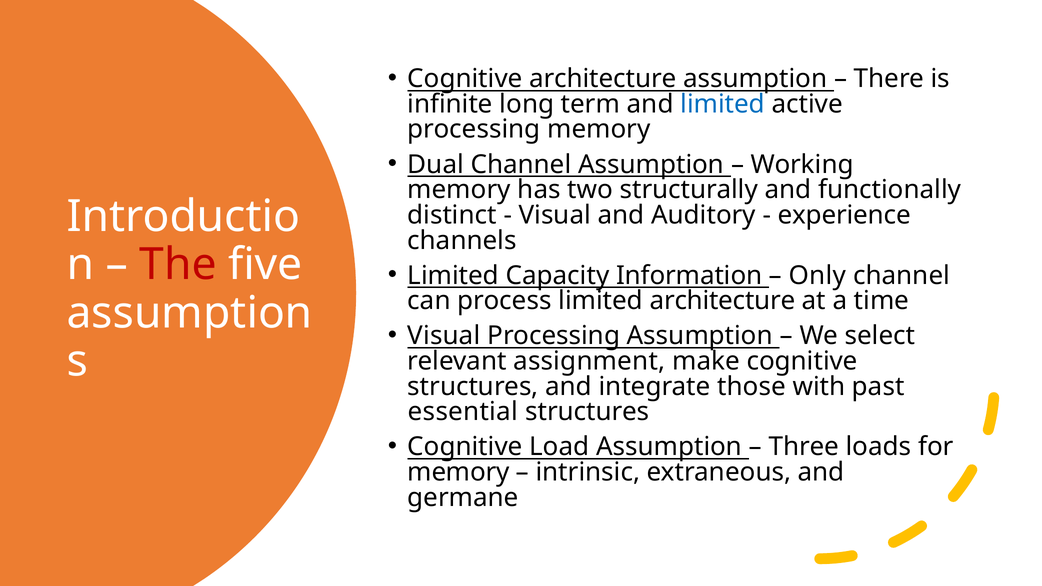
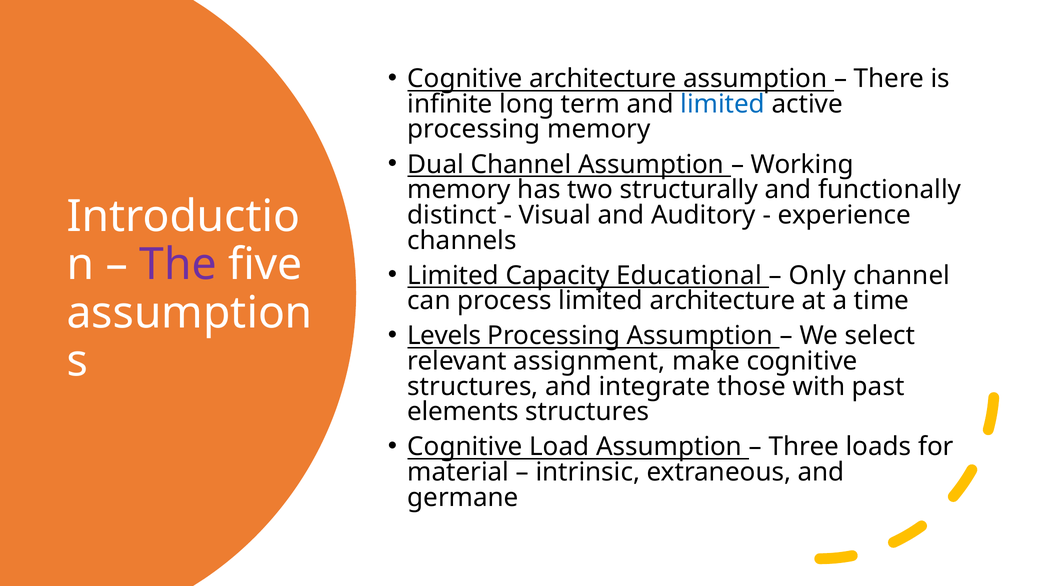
The colour: red -> purple
Information: Information -> Educational
Visual at (444, 336): Visual -> Levels
essential: essential -> elements
memory at (458, 472): memory -> material
